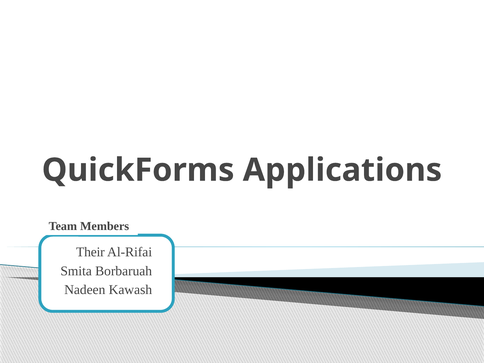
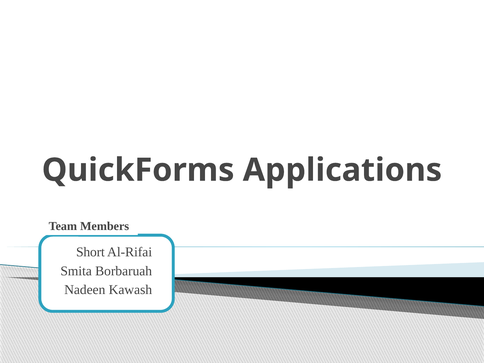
Their: Their -> Short
